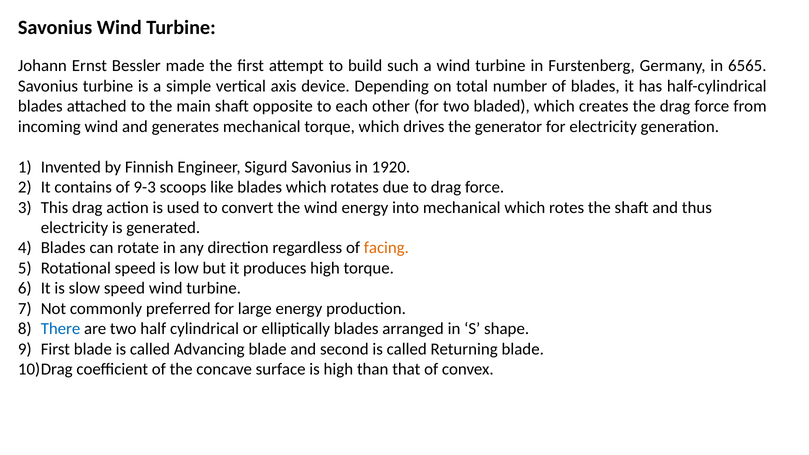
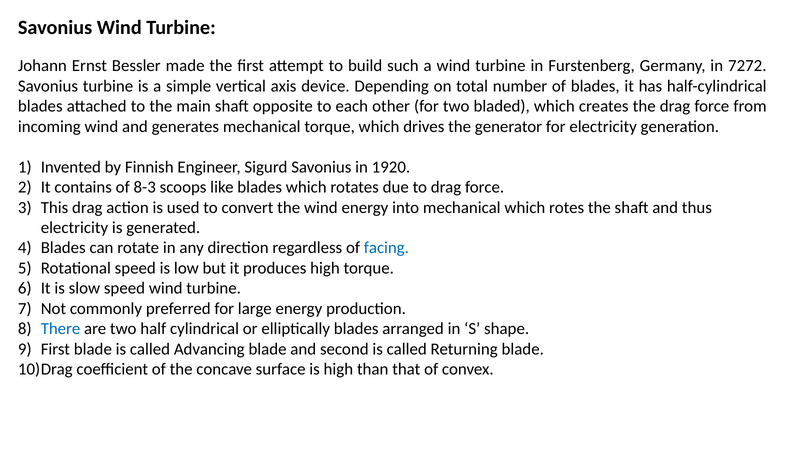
6565: 6565 -> 7272
9-3: 9-3 -> 8-3
facing colour: orange -> blue
